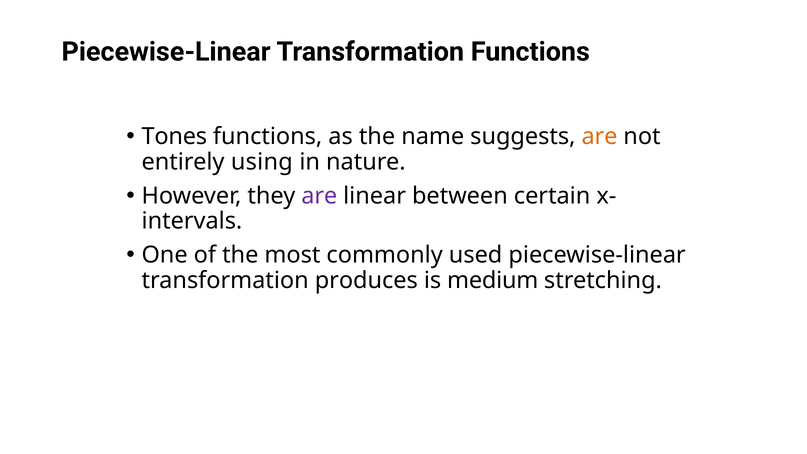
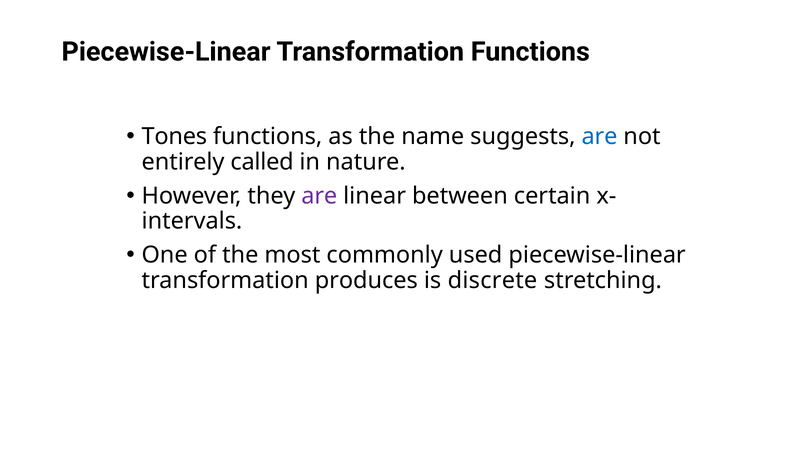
are at (599, 136) colour: orange -> blue
using: using -> called
medium: medium -> discrete
